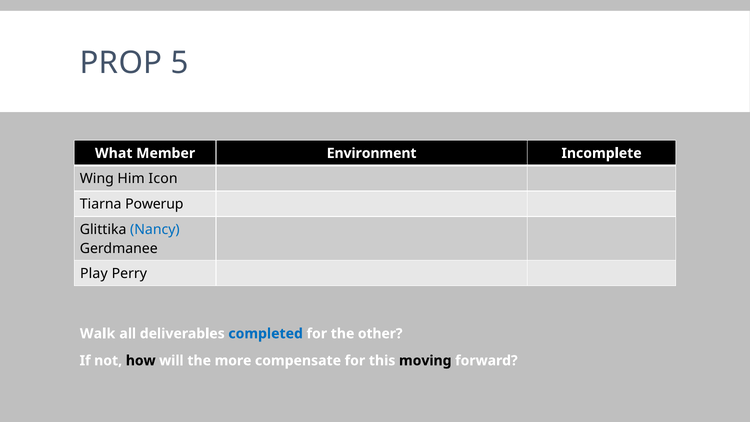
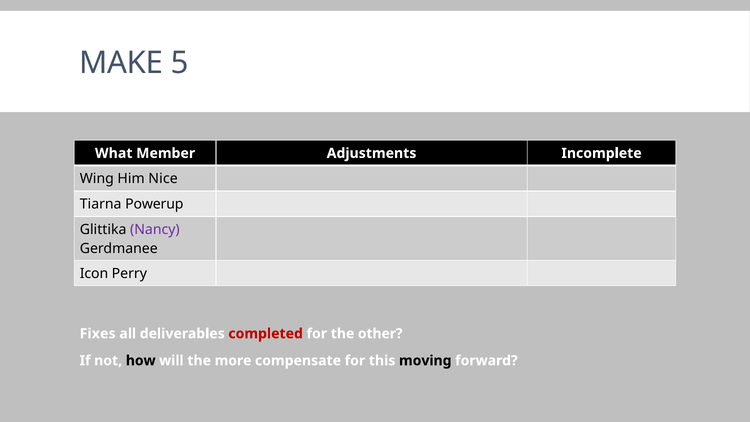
PROP: PROP -> MAKE
Environment: Environment -> Adjustments
Icon: Icon -> Nice
Nancy colour: blue -> purple
Play: Play -> Icon
Walk: Walk -> Fixes
completed colour: blue -> red
